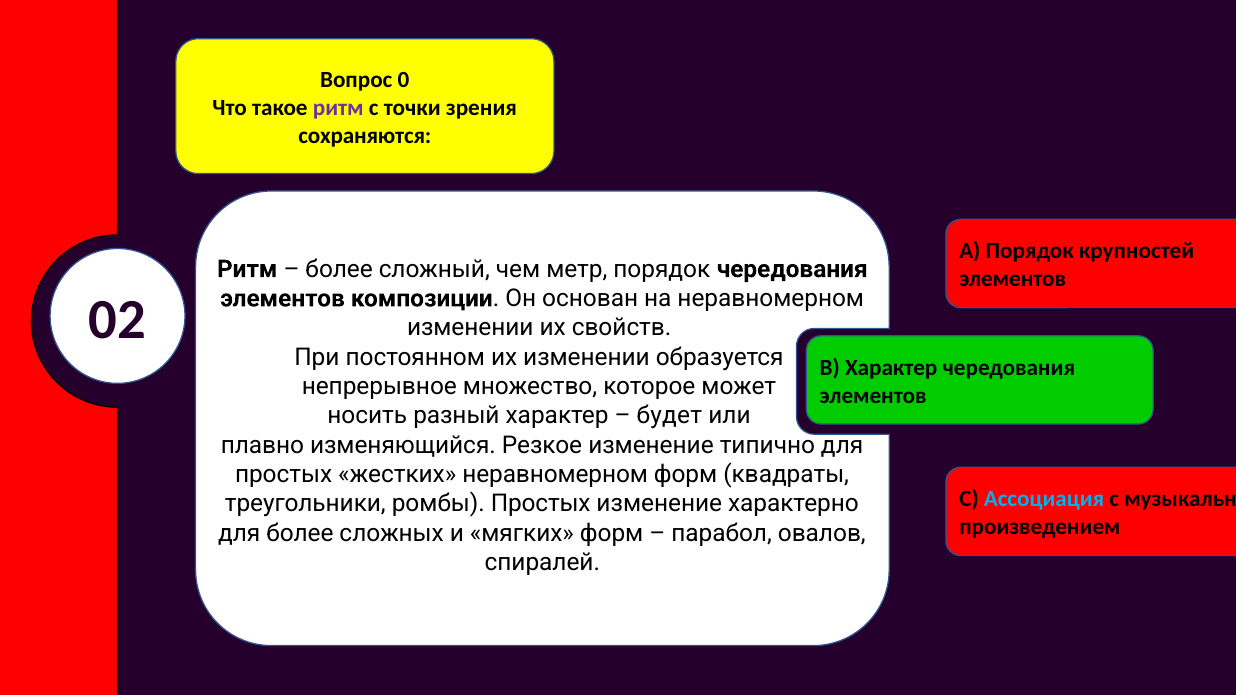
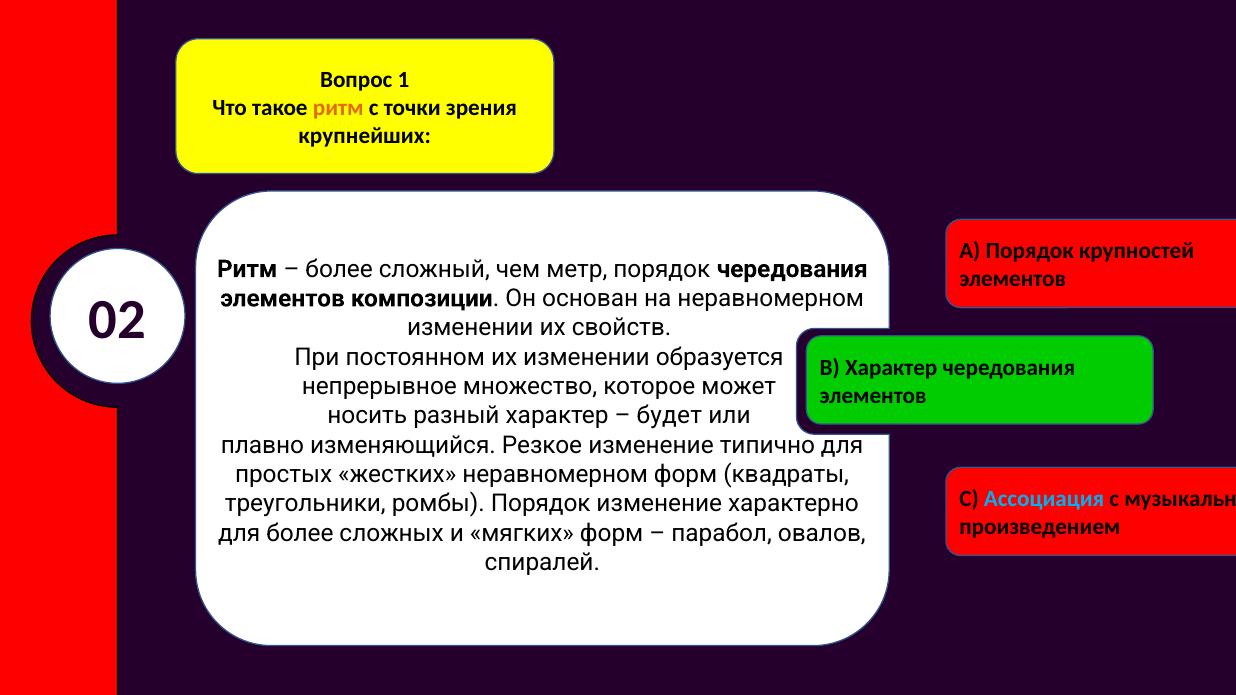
0: 0 -> 1
ритм at (338, 108) colour: purple -> orange
сохраняются: сохраняются -> крупнейших
ромбы Простых: Простых -> Порядок
